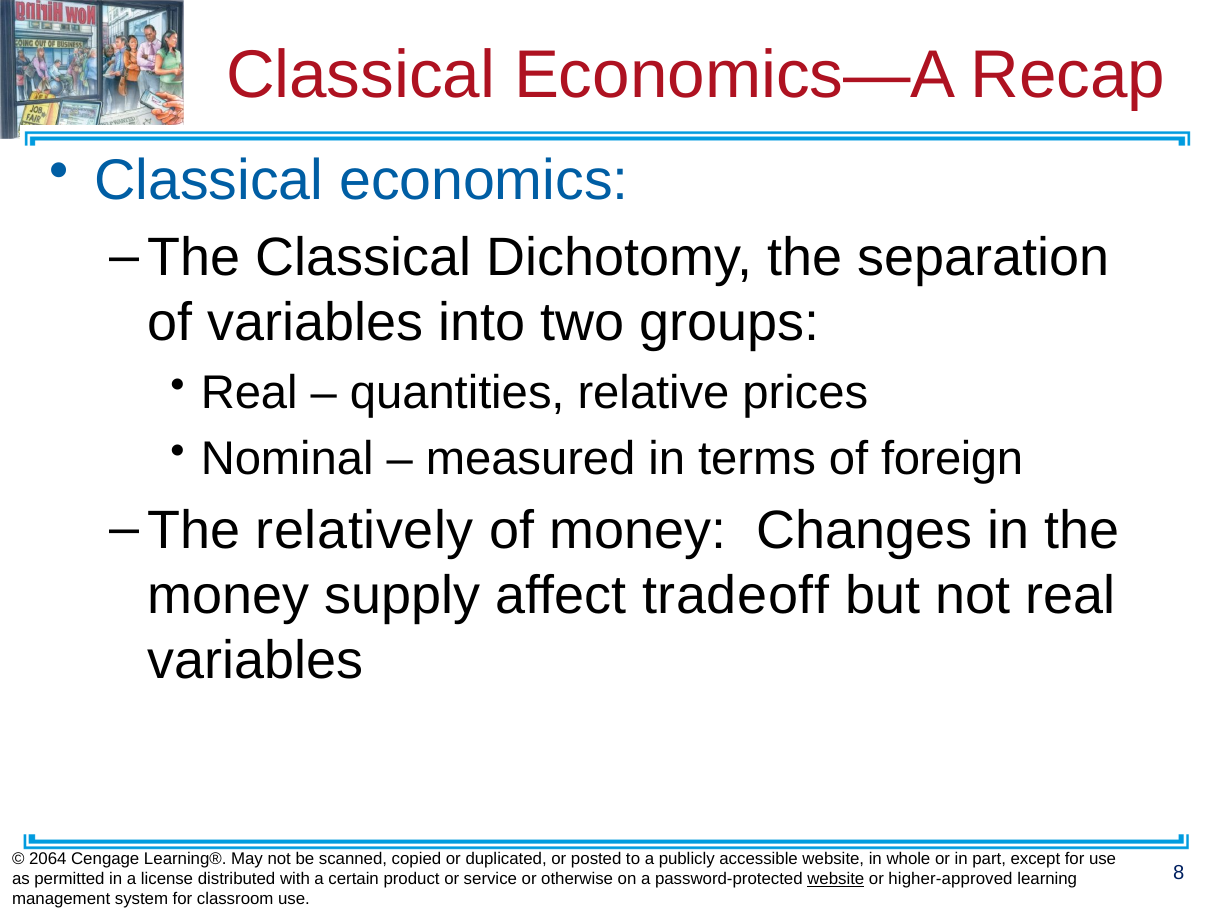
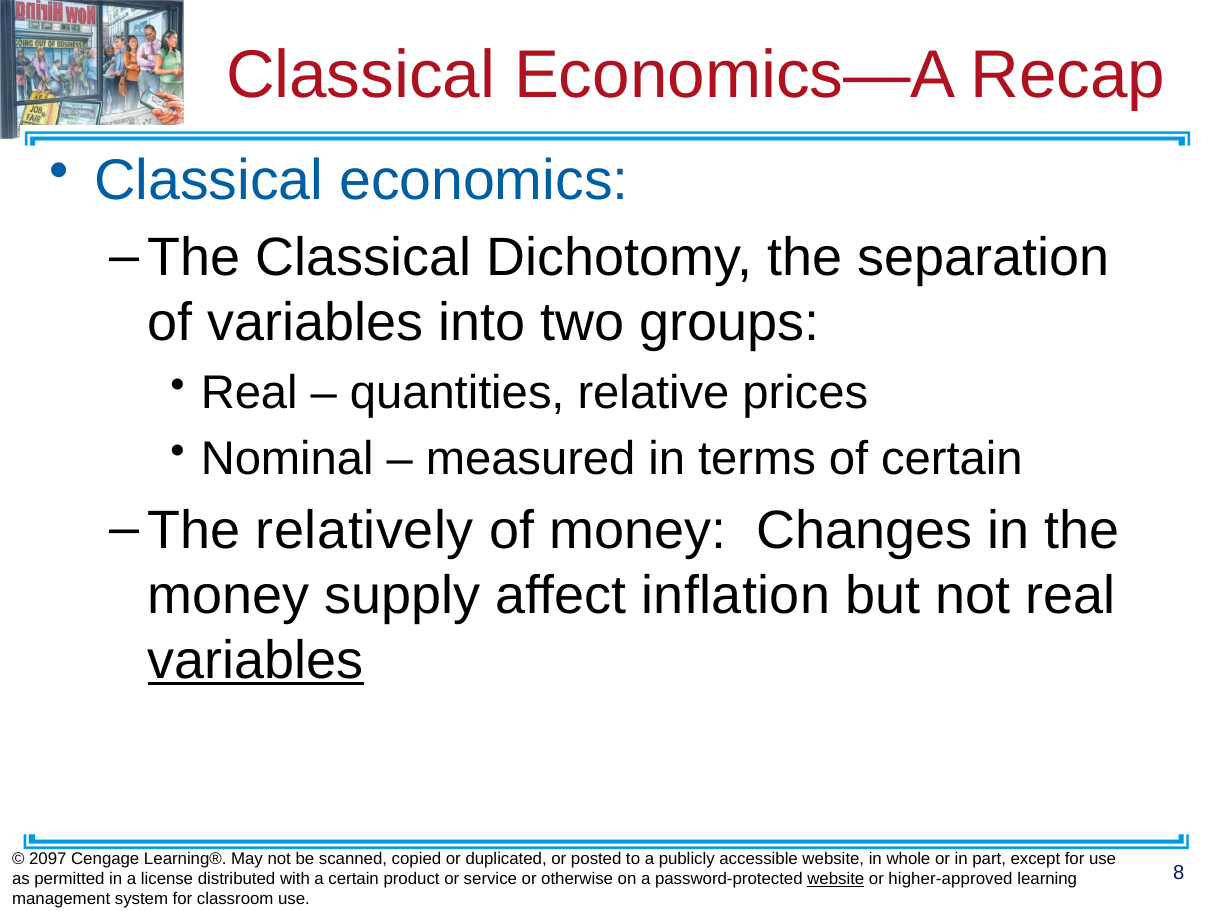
of foreign: foreign -> certain
tradeoff: tradeoff -> inflation
variables at (256, 660) underline: none -> present
2064: 2064 -> 2097
